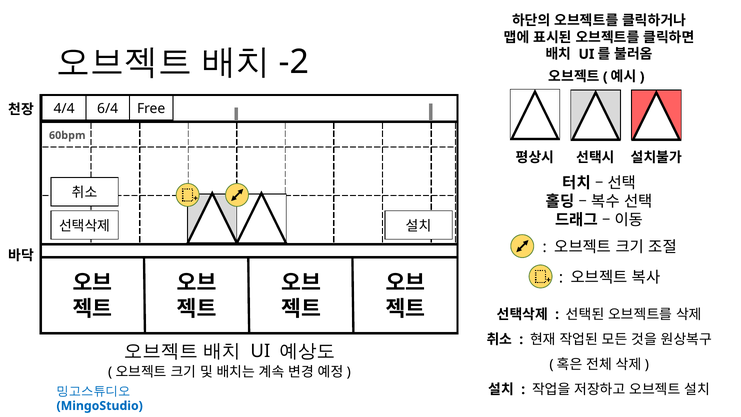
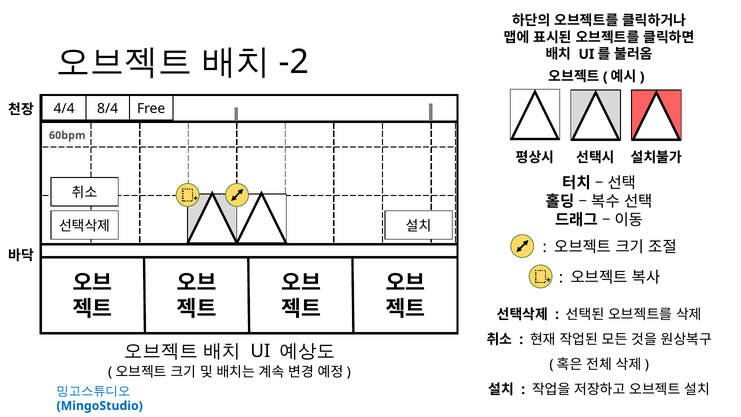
6/4: 6/4 -> 8/4
